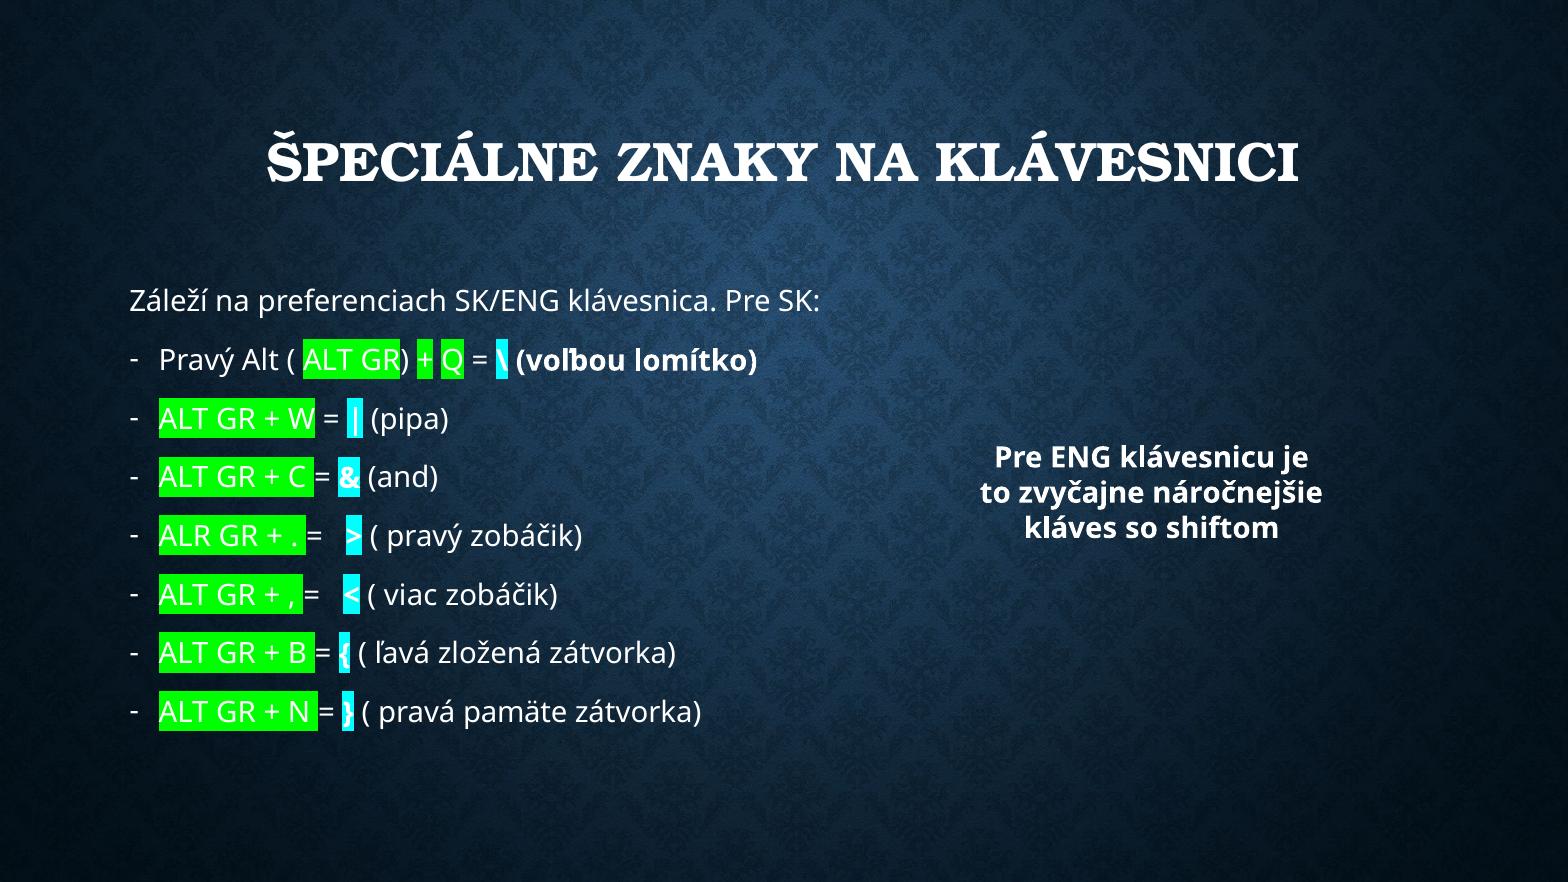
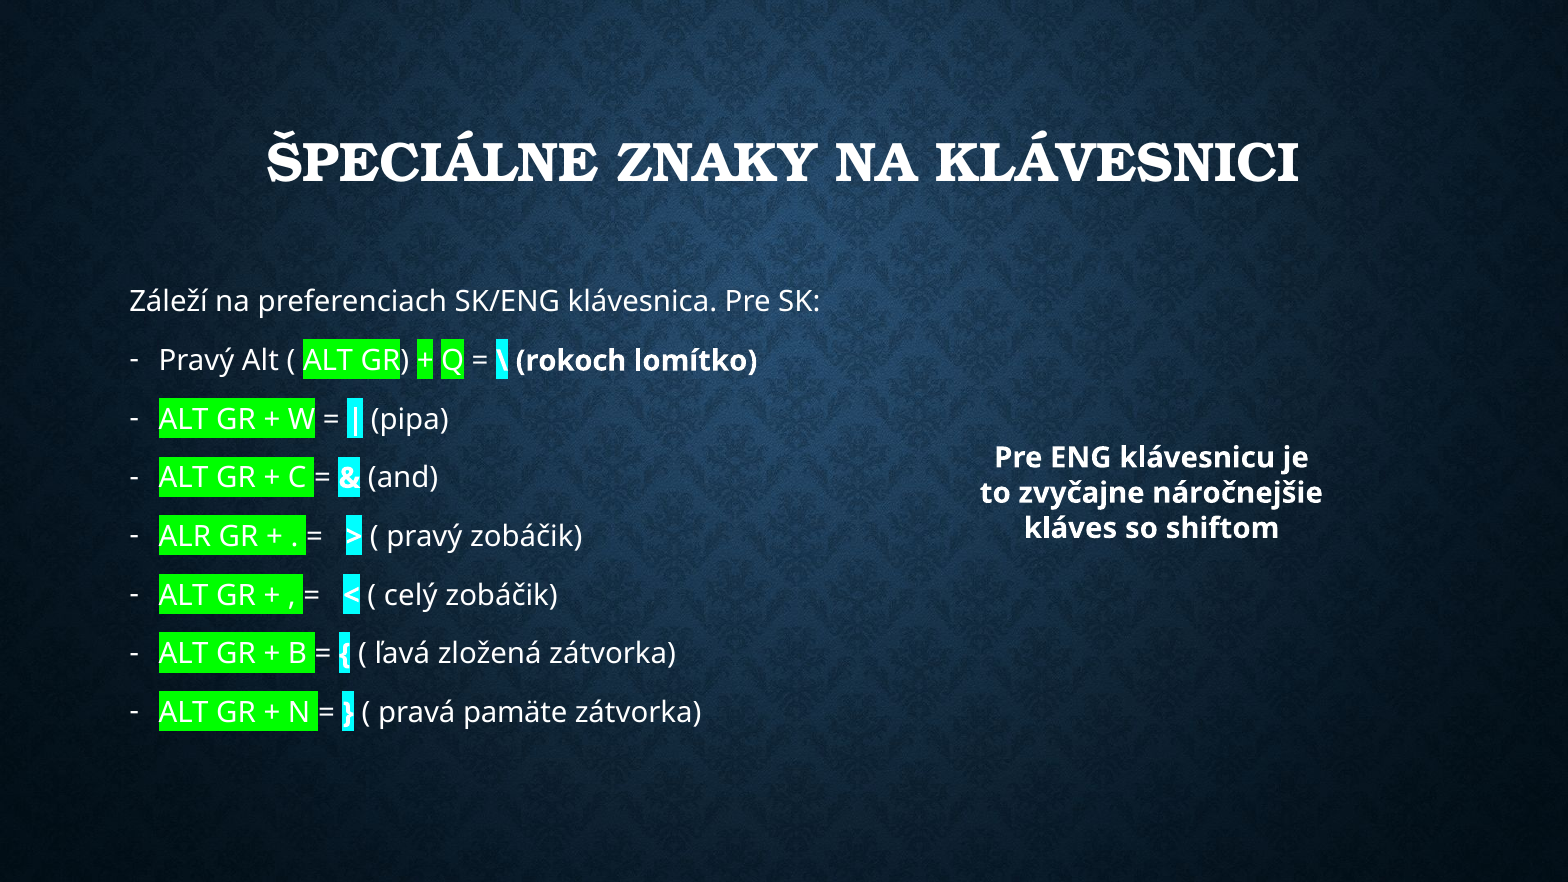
voľbou: voľbou -> rokoch
viac: viac -> celý
